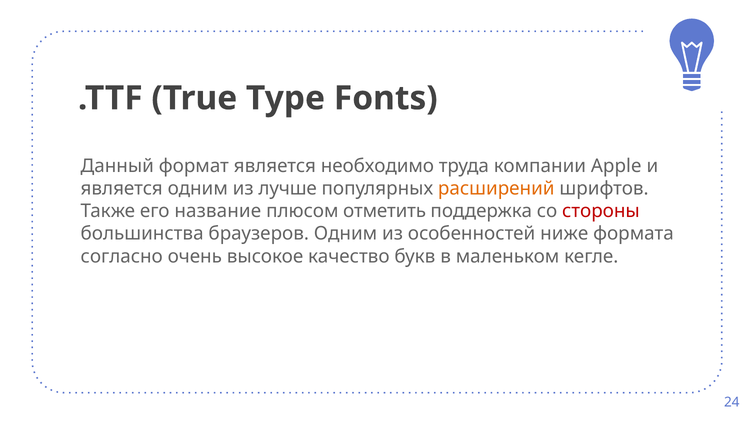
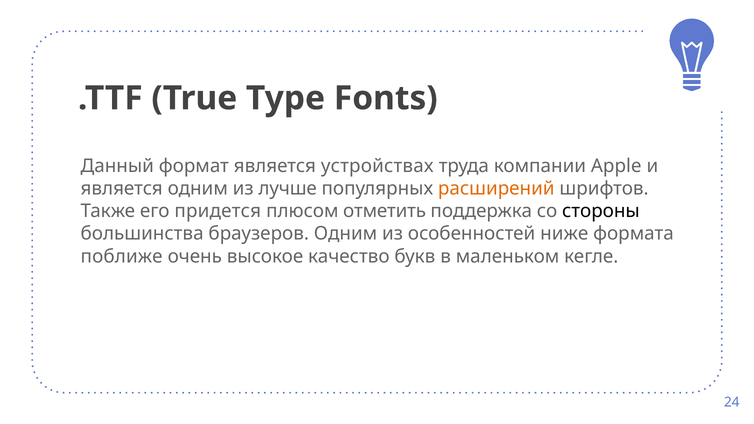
необходимо: необходимо -> устройствах
название: название -> придется
стороны colour: red -> black
согласно: согласно -> поближе
